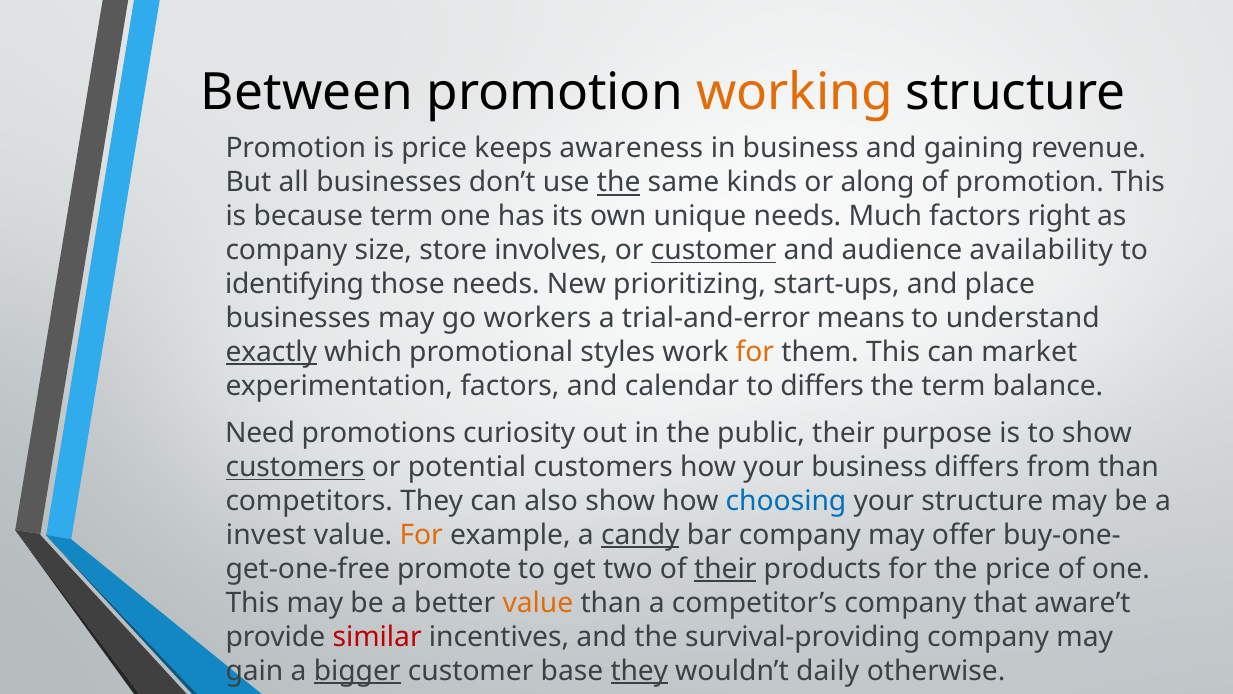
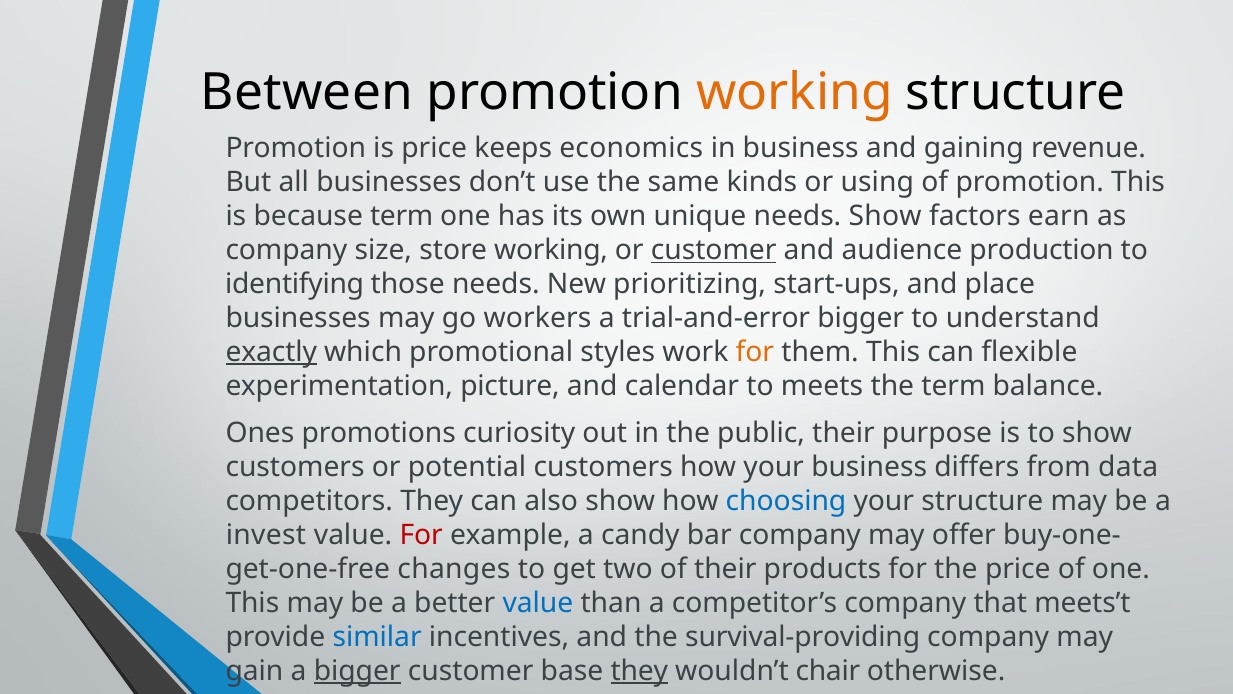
awareness: awareness -> economics
the at (619, 182) underline: present -> none
along: along -> using
needs Much: Much -> Show
right: right -> earn
store involves: involves -> working
availability: availability -> production
trial-and-error means: means -> bigger
market: market -> flexible
experimentation factors: factors -> picture
to differs: differs -> meets
Need: Need -> Ones
customers at (295, 467) underline: present -> none
from than: than -> data
For at (421, 535) colour: orange -> red
candy underline: present -> none
promote: promote -> changes
their at (725, 569) underline: present -> none
value at (538, 602) colour: orange -> blue
aware’t: aware’t -> meets’t
similar colour: red -> blue
daily: daily -> chair
